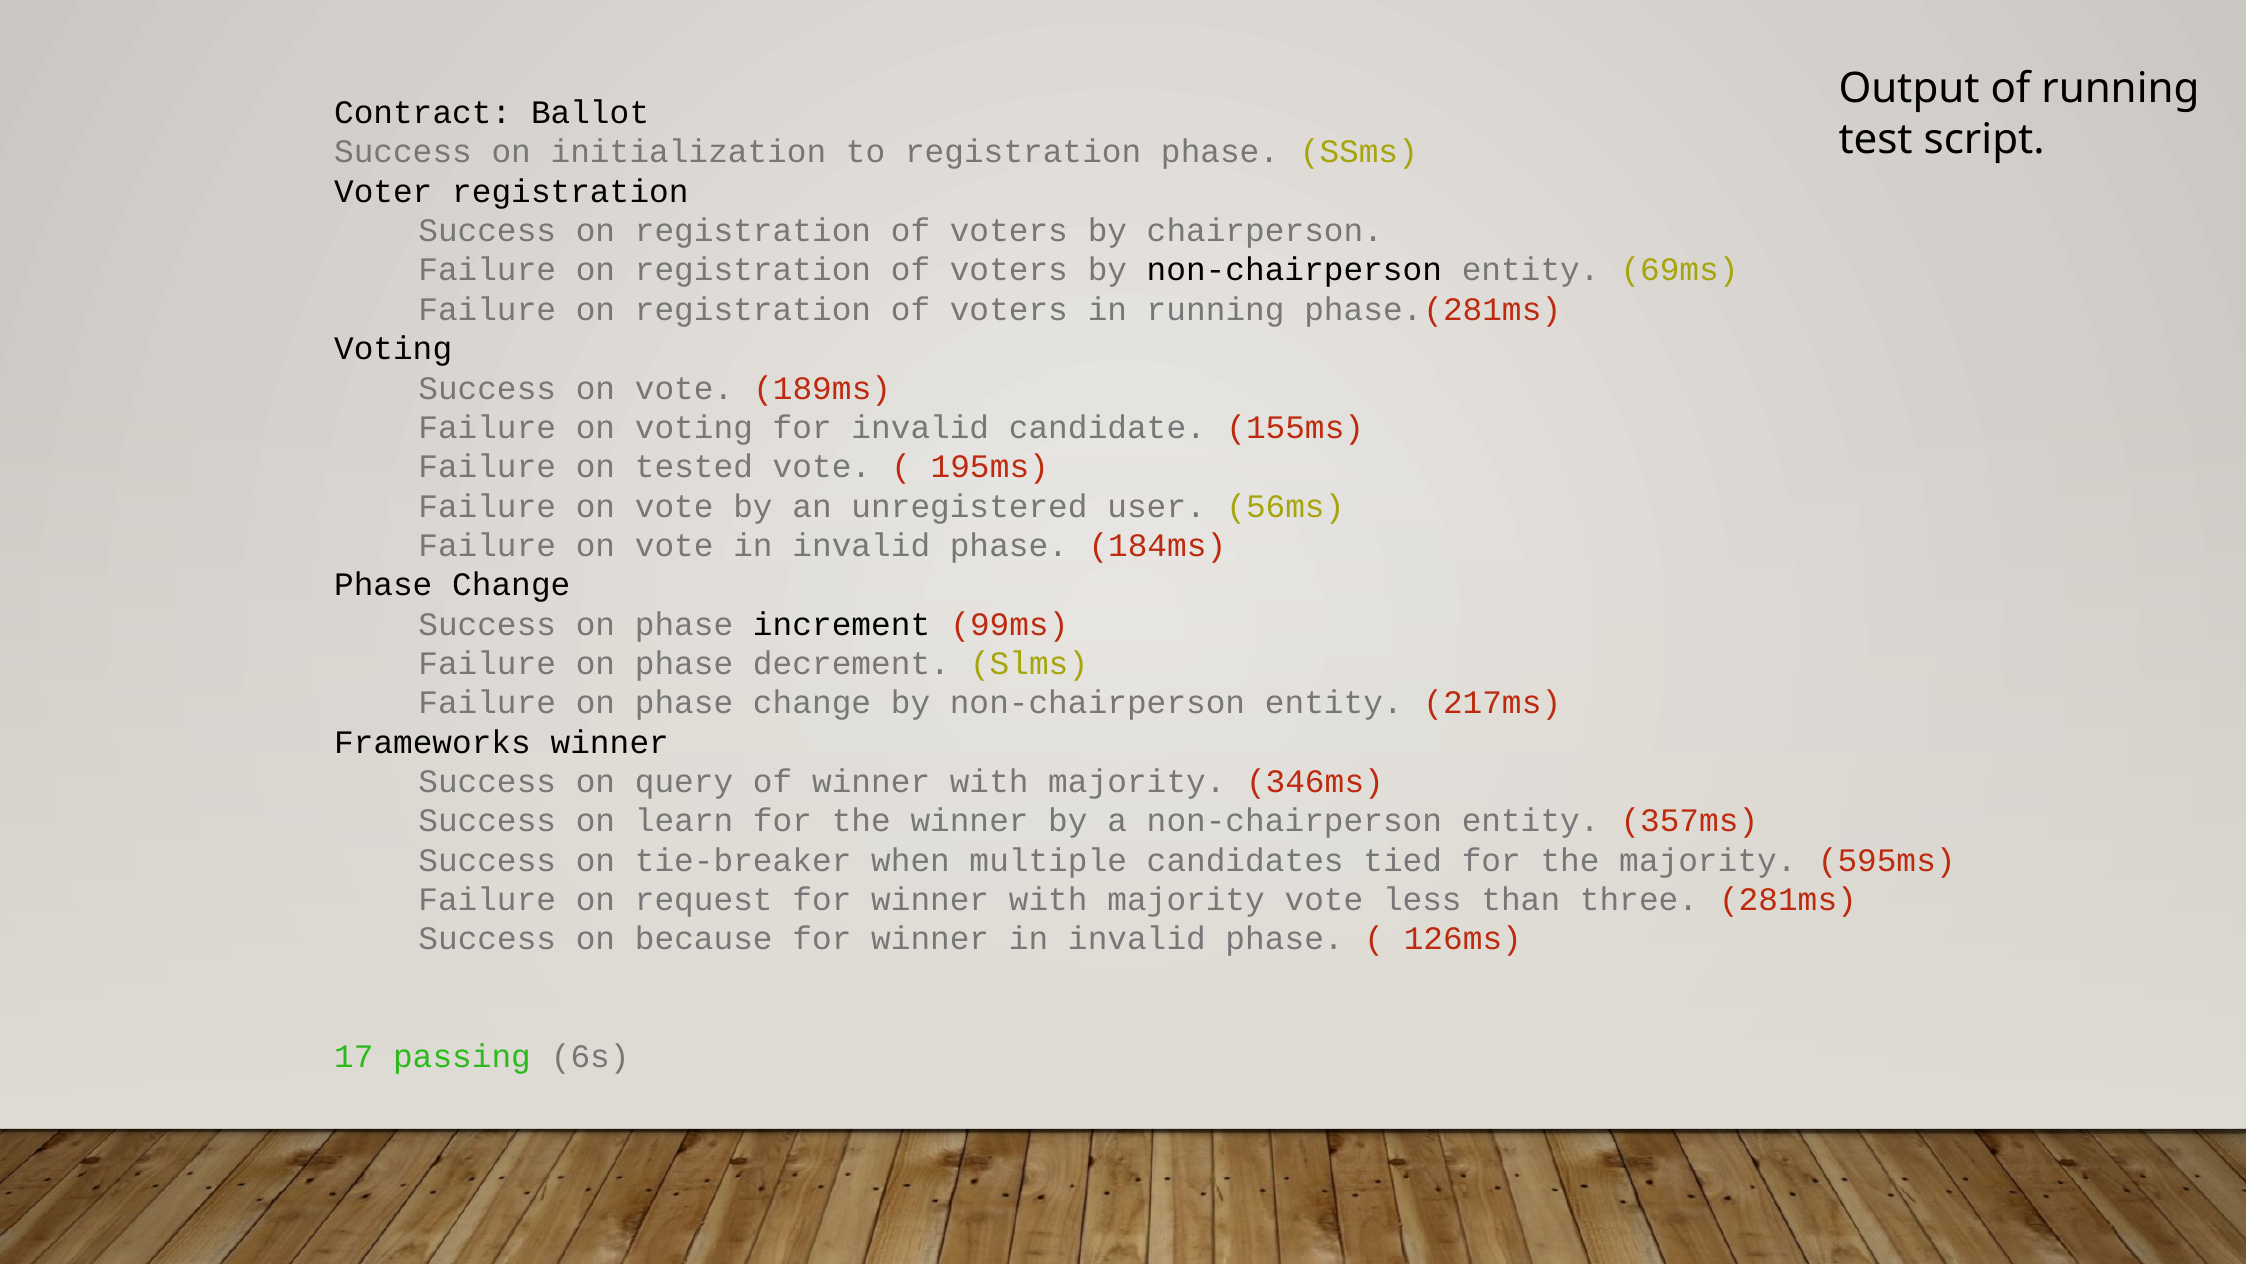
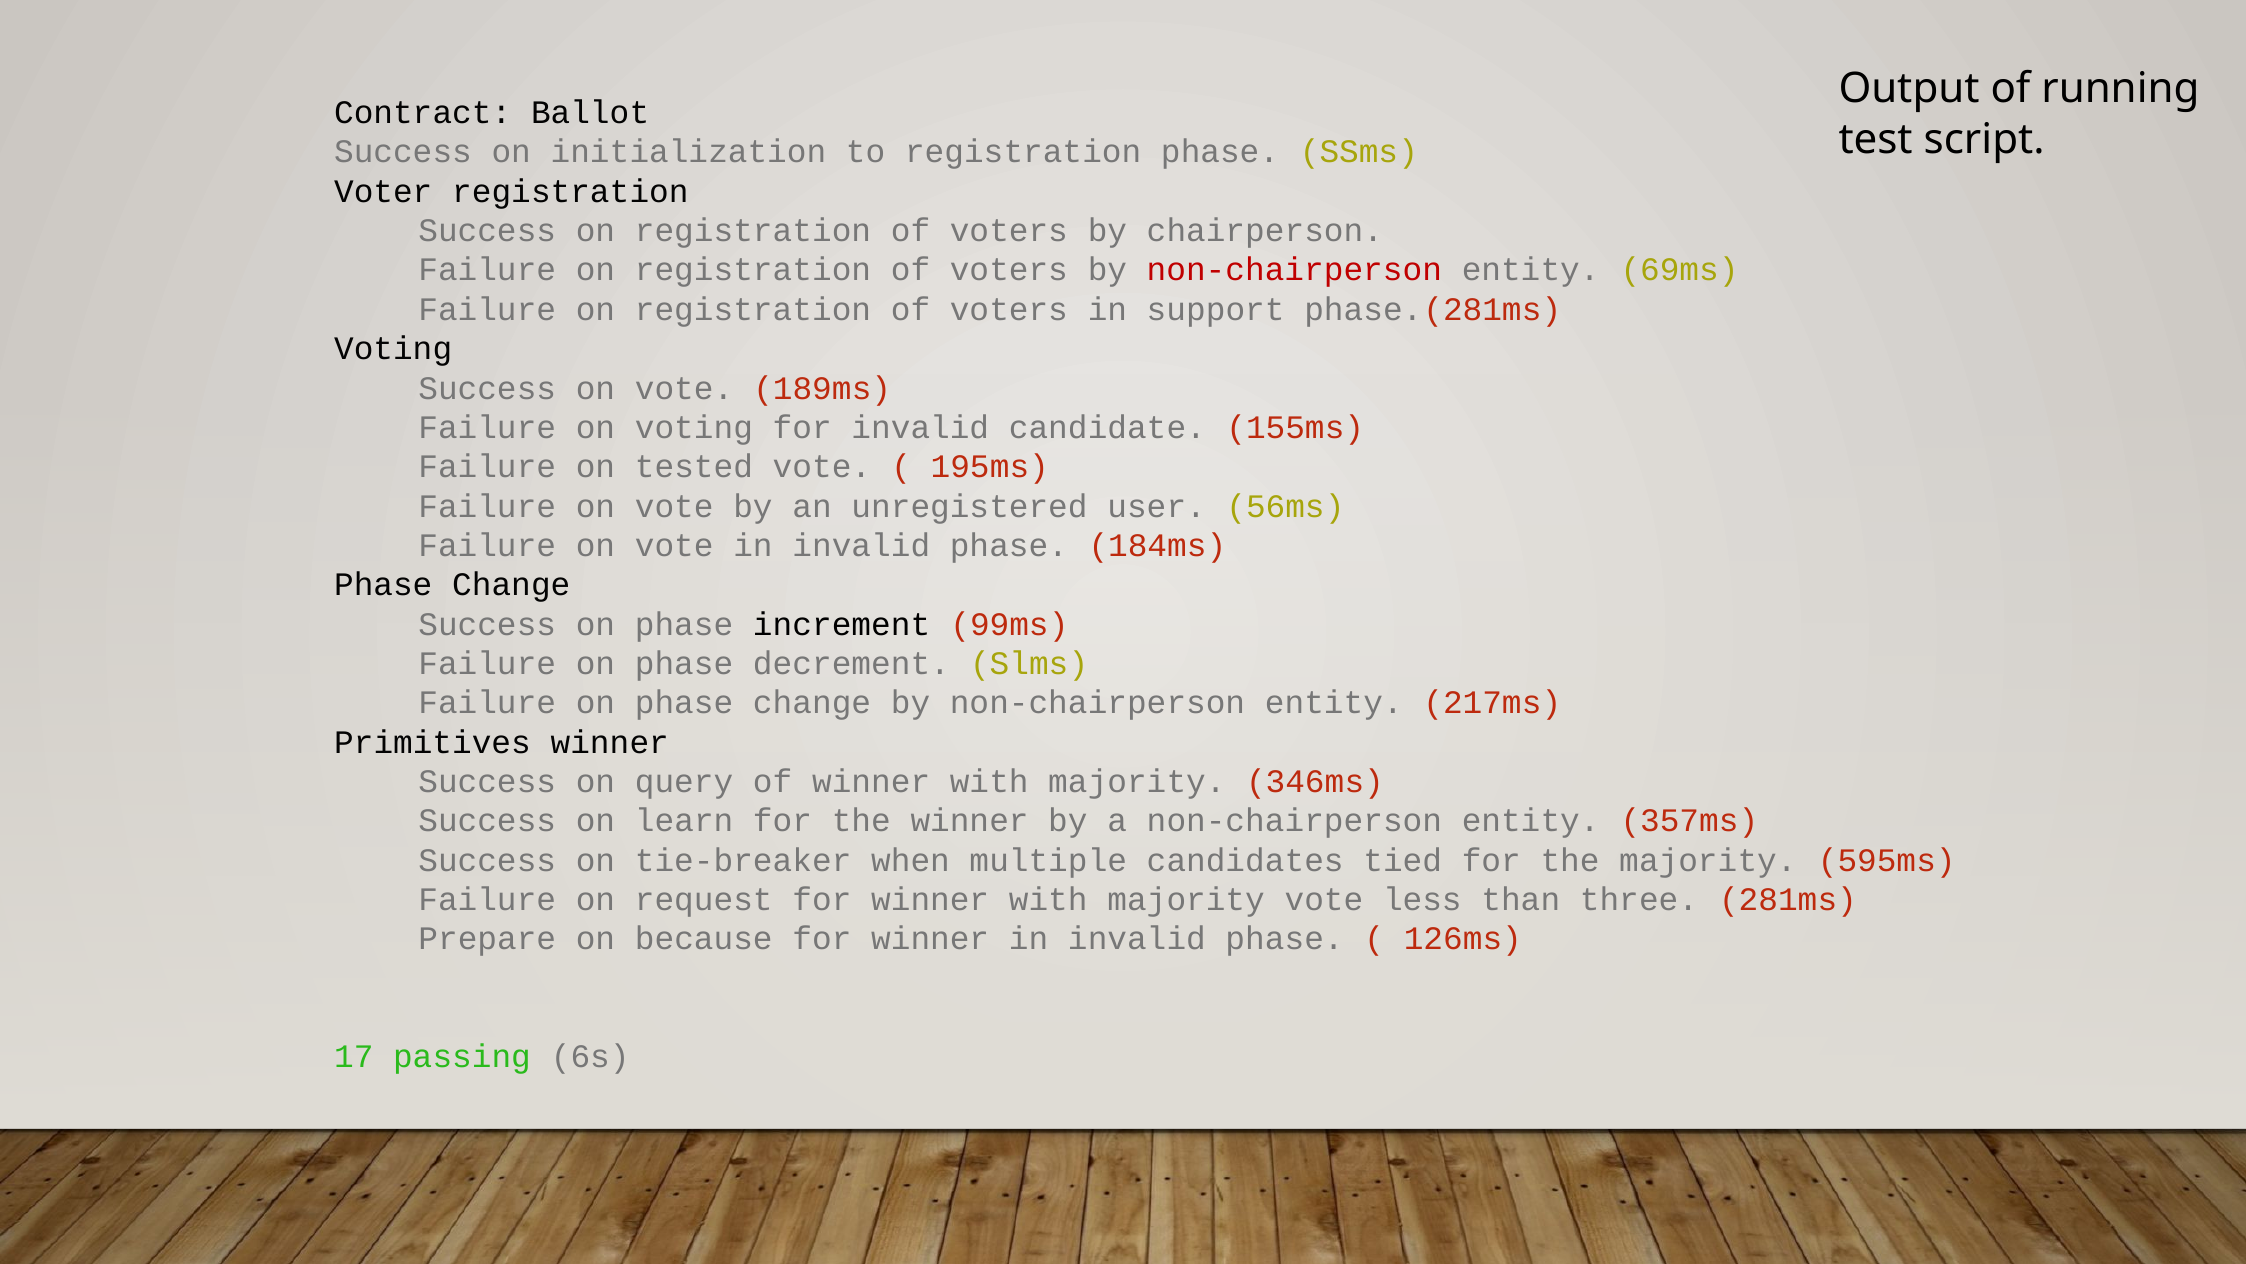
non-chairperson at (1294, 270) colour: black -> red
in running: running -> support
Frameworks: Frameworks -> Primitives
Success at (487, 939): Success -> Prepare
